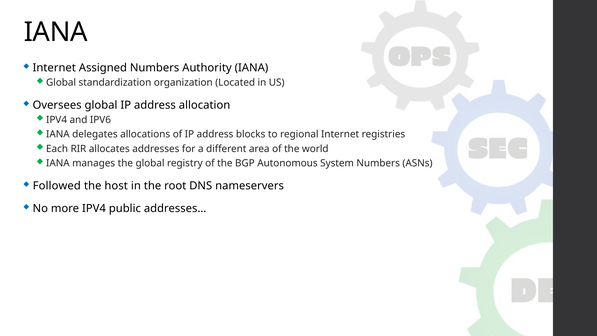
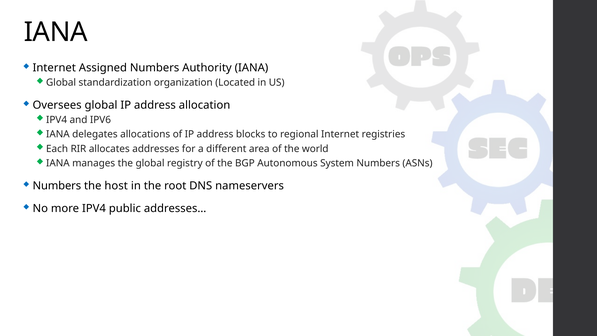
Followed at (57, 186): Followed -> Numbers
